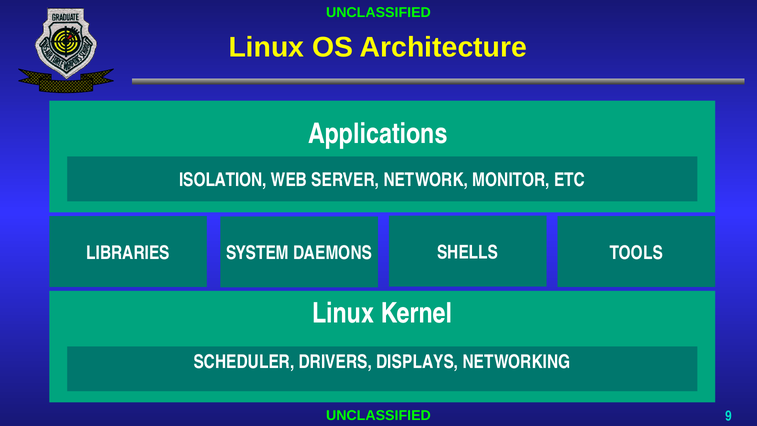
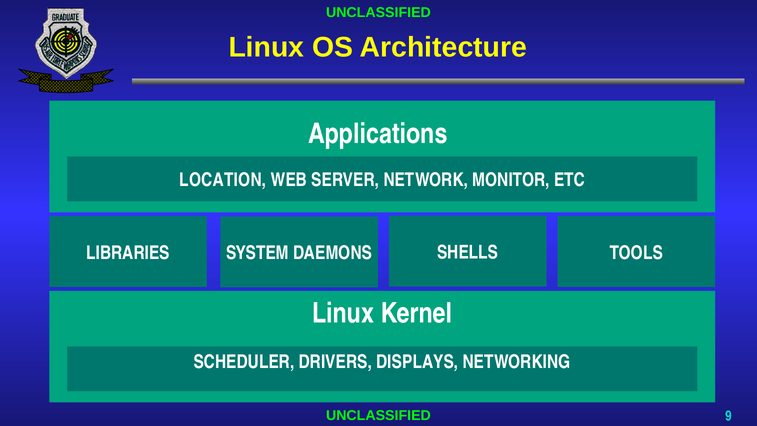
ISOLATION: ISOLATION -> LOCATION
